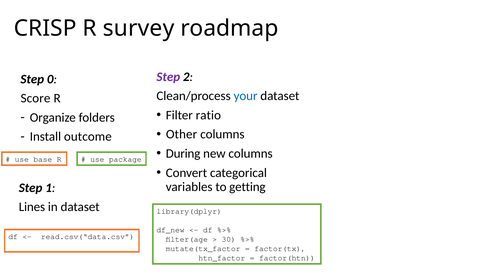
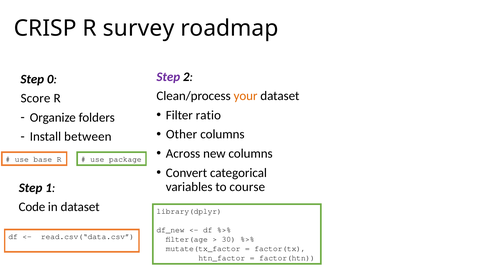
your colour: blue -> orange
outcome: outcome -> between
During: During -> Across
getting: getting -> course
Lines: Lines -> Code
